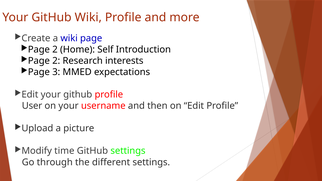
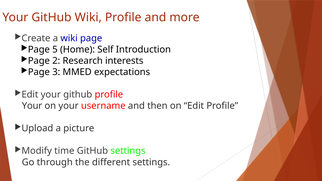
2 at (55, 50): 2 -> 5
User at (32, 106): User -> Your
